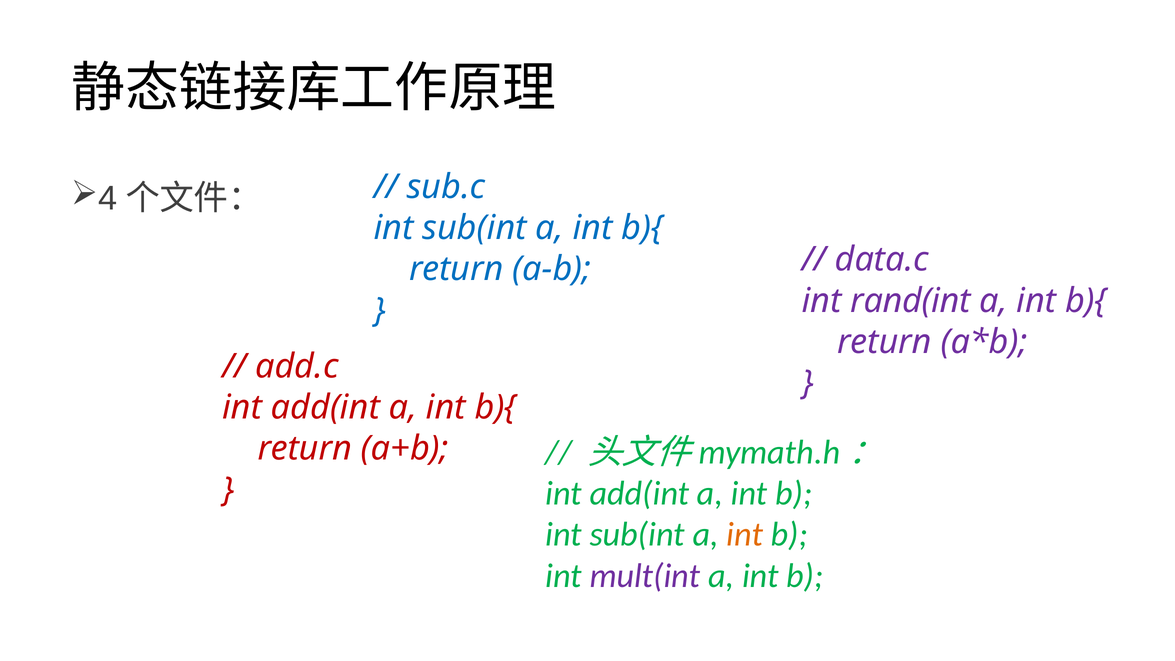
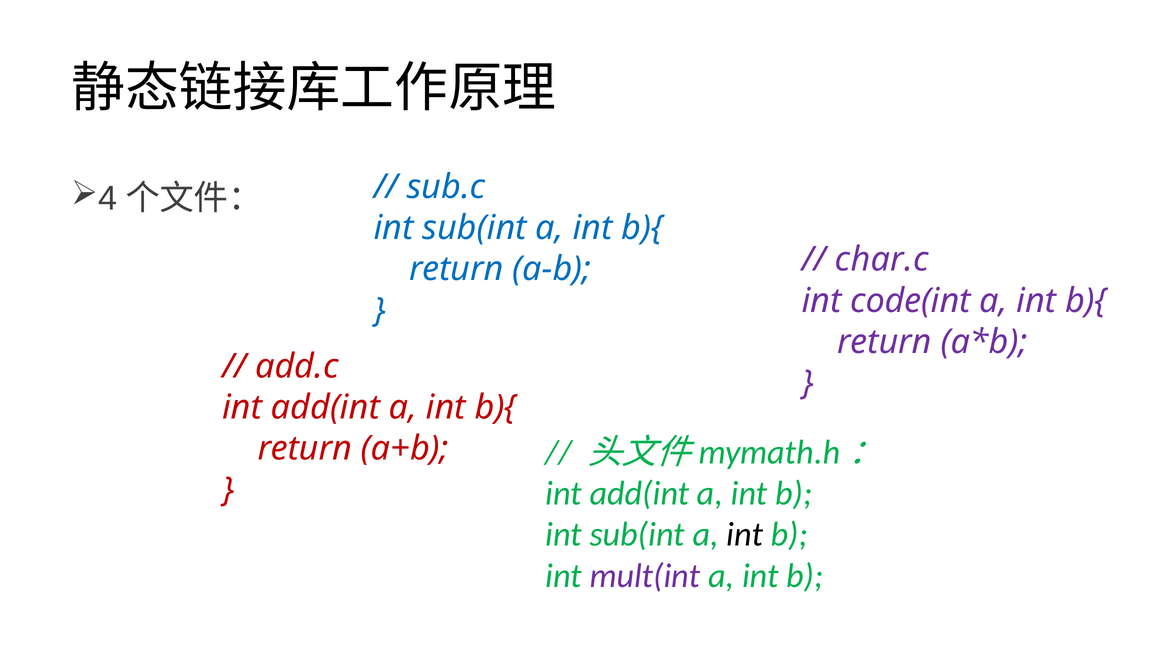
data.c: data.c -> char.c
rand(int: rand(int -> code(int
int at (745, 535) colour: orange -> black
